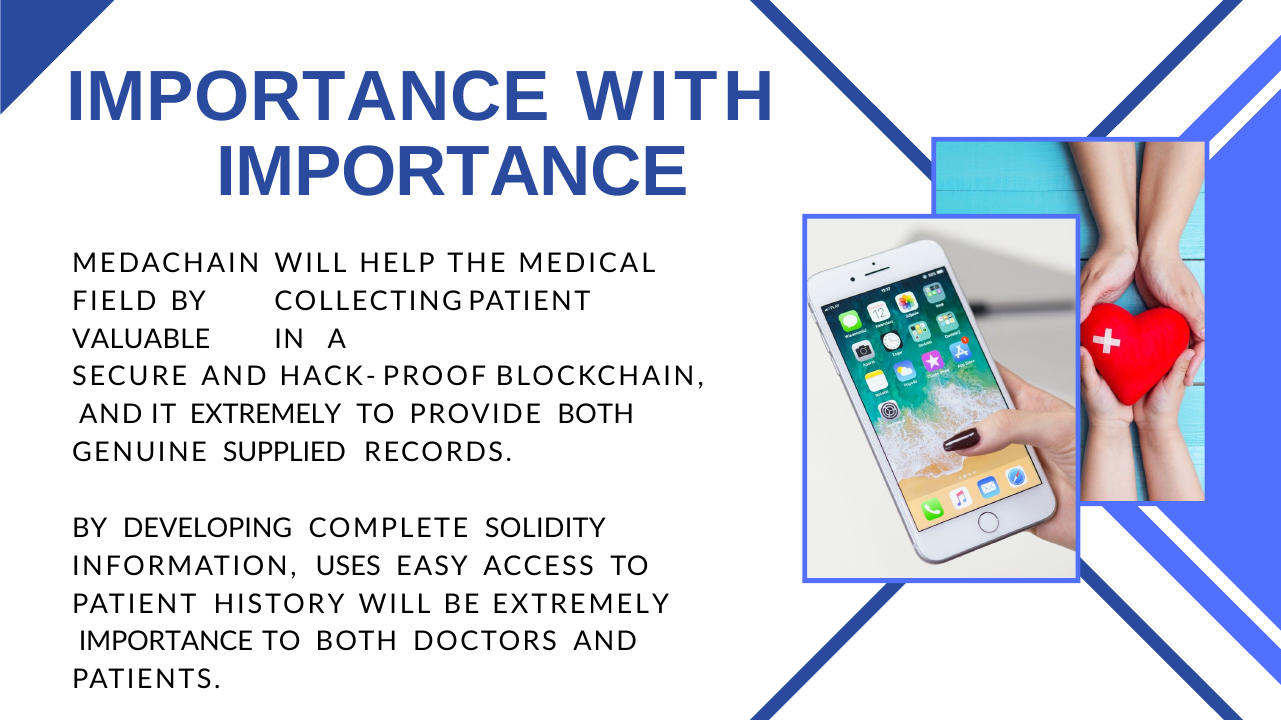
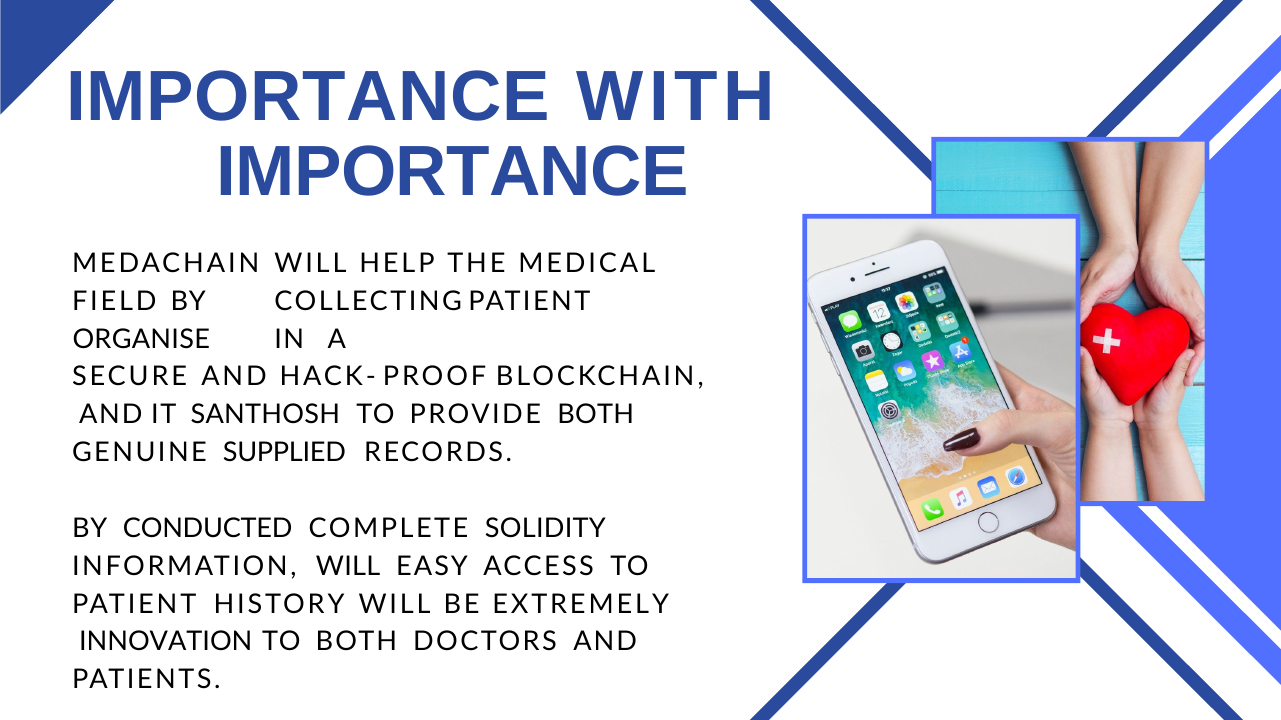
VALUABLE: VALUABLE -> ORGANISE
IT EXTREMELY: EXTREMELY -> SANTHOSH
DEVELOPING: DEVELOPING -> CONDUCTED
INFORMATION USES: USES -> WILL
IMPORTANCE at (166, 642): IMPORTANCE -> INNOVATION
